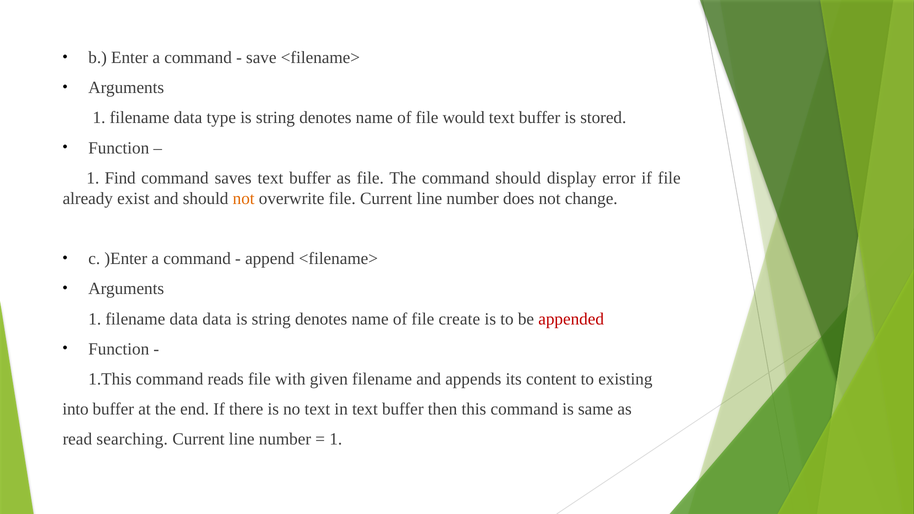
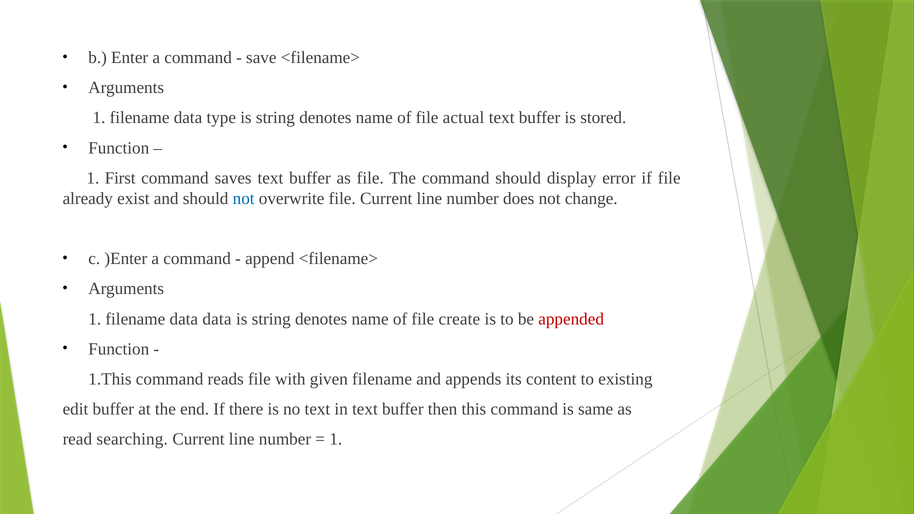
would: would -> actual
Find: Find -> First
not at (244, 199) colour: orange -> blue
into: into -> edit
